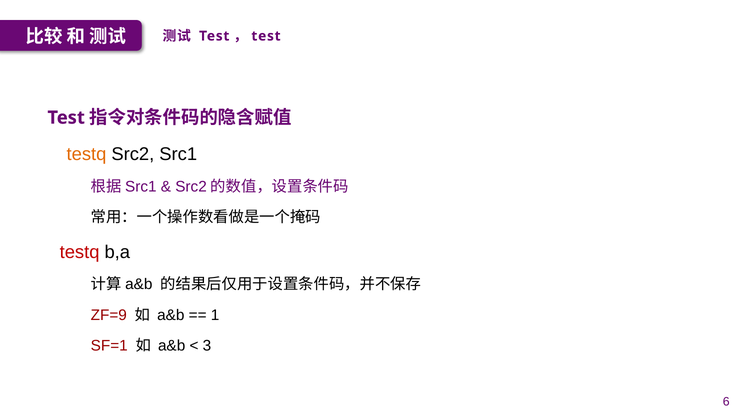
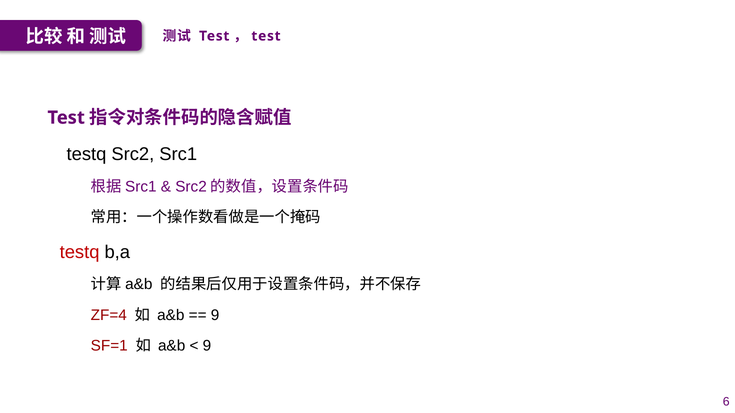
testq at (86, 155) colour: orange -> black
ZF=9: ZF=9 -> ZF=4
1 at (215, 315): 1 -> 9
3 at (207, 346): 3 -> 9
